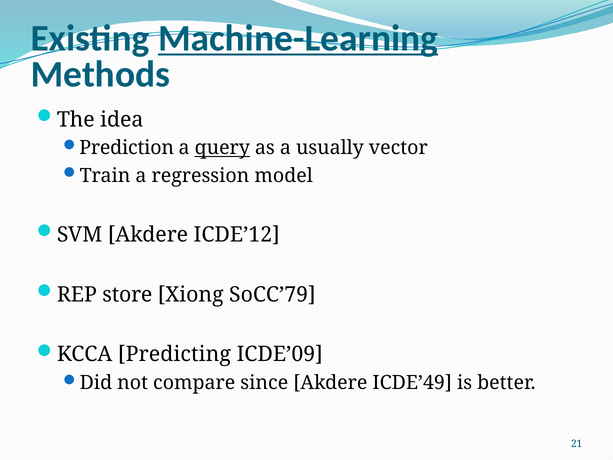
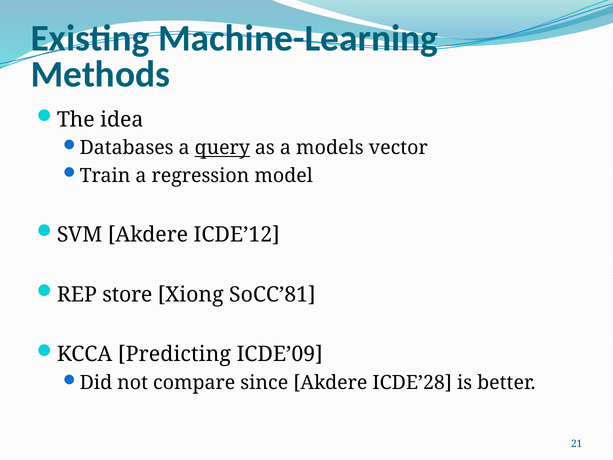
Machine-Learning underline: present -> none
Prediction: Prediction -> Databases
usually: usually -> models
SoCC’79: SoCC’79 -> SoCC’81
ICDE’49: ICDE’49 -> ICDE’28
